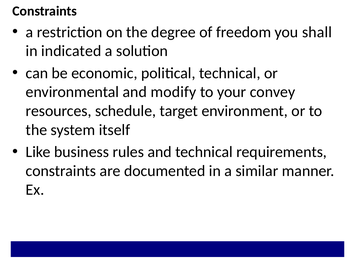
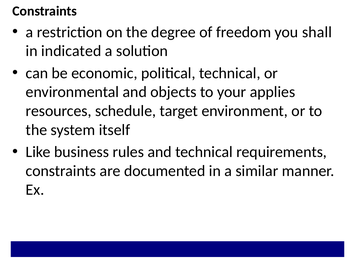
modify: modify -> objects
convey: convey -> applies
